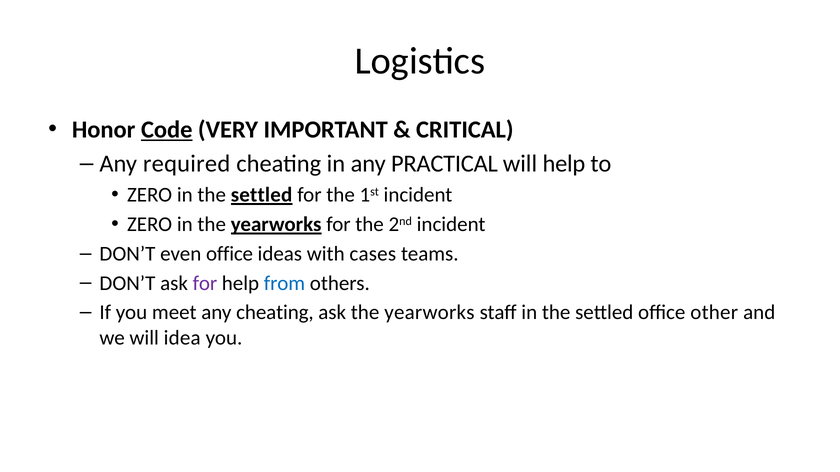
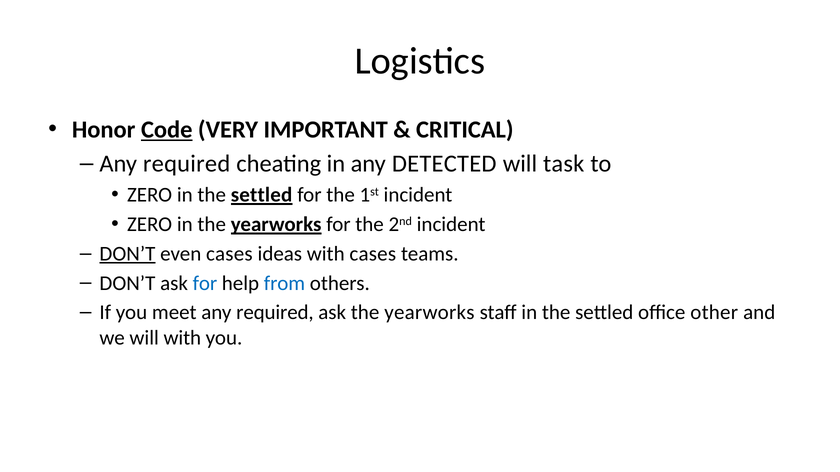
PRACTICAL: PRACTICAL -> DETECTED
will help: help -> task
DON’T at (127, 254) underline: none -> present
even office: office -> cases
for at (205, 283) colour: purple -> blue
meet any cheating: cheating -> required
will idea: idea -> with
